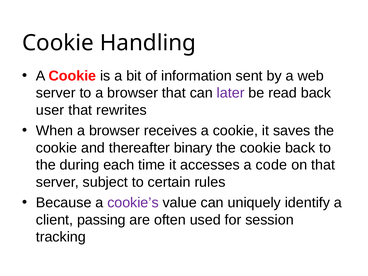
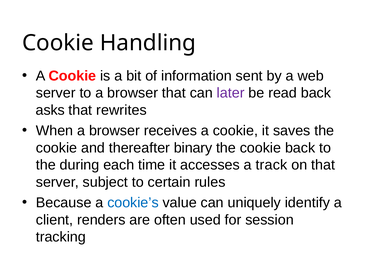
user: user -> asks
code: code -> track
cookie’s colour: purple -> blue
passing: passing -> renders
